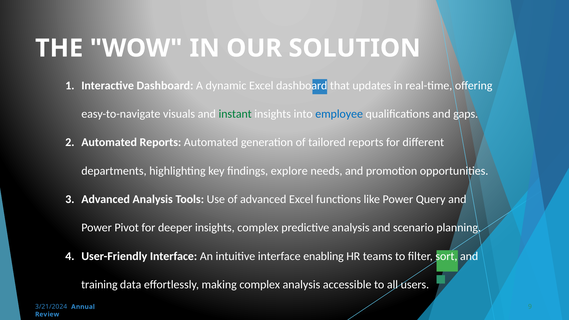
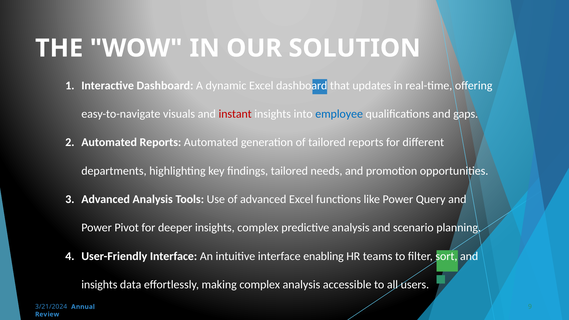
instant colour: green -> red
findings explore: explore -> tailored
training at (99, 285): training -> insights
